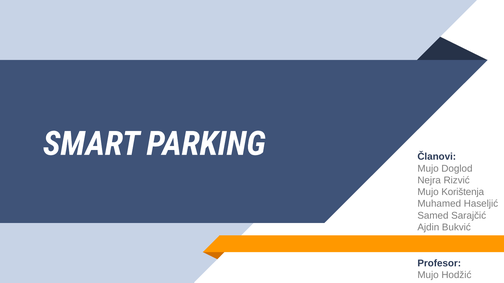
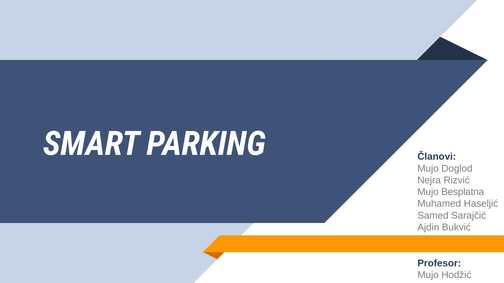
Korištenja: Korištenja -> Besplatna
